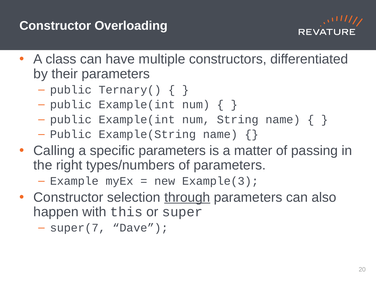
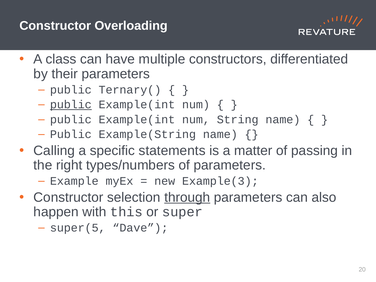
public at (71, 105) underline: none -> present
specific parameters: parameters -> statements
super(7: super(7 -> super(5
